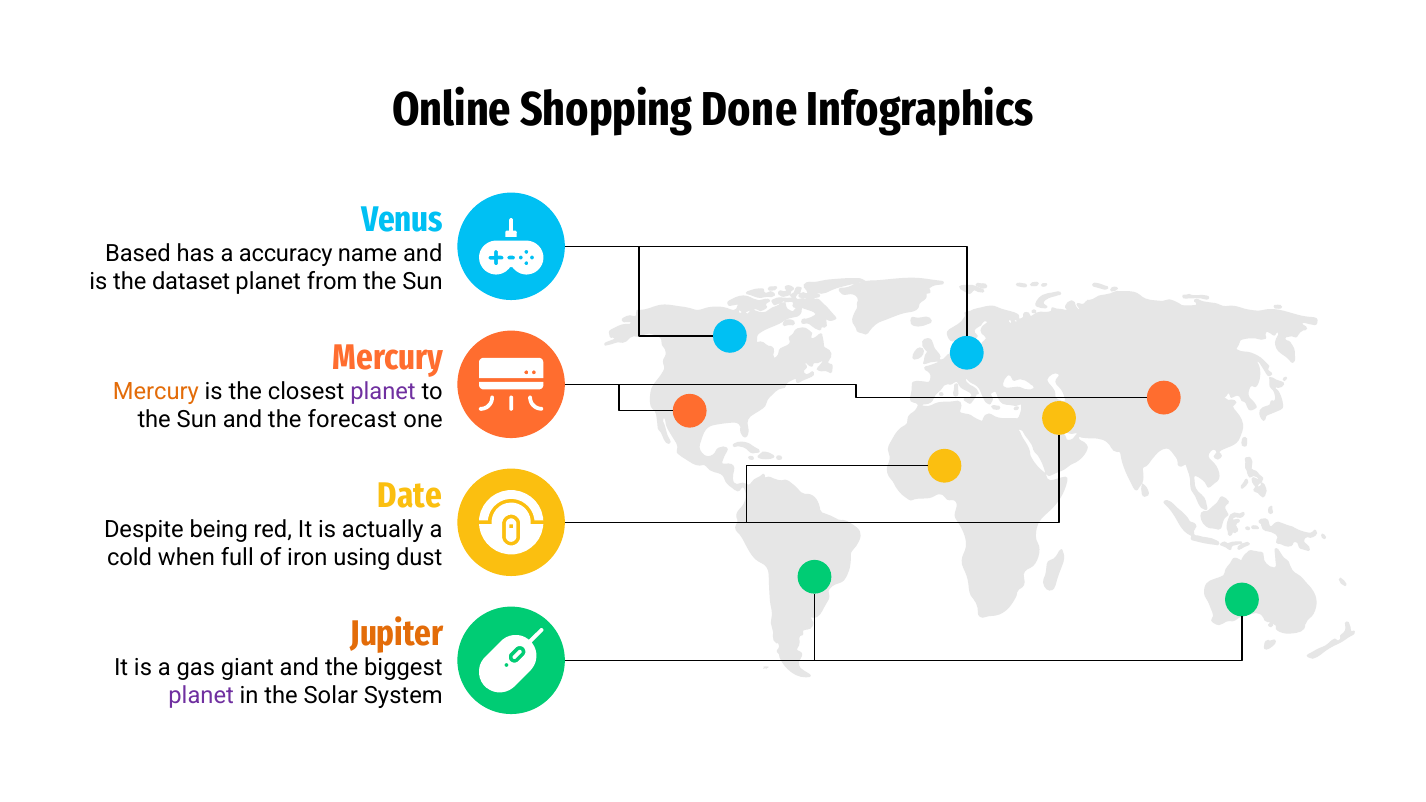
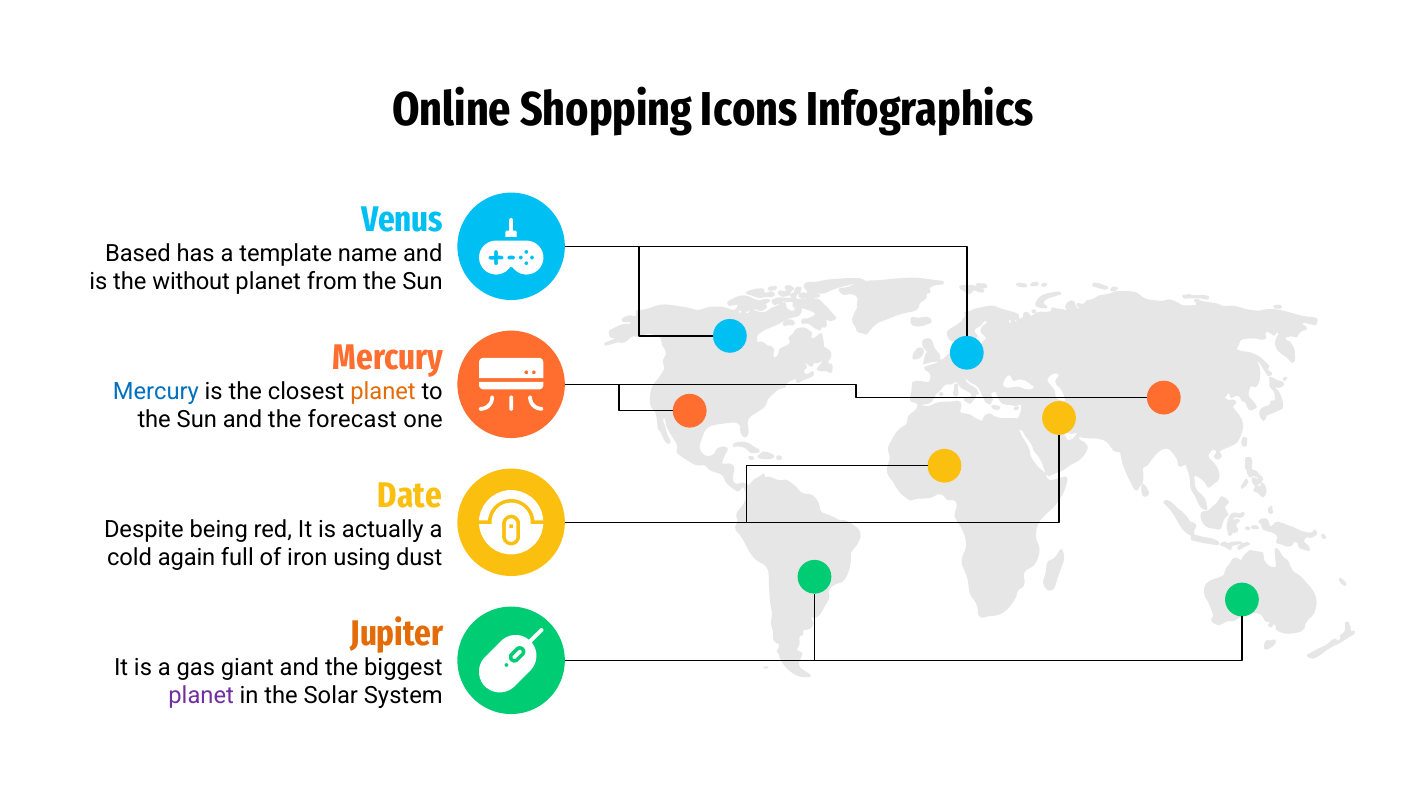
Done: Done -> Icons
accuracy: accuracy -> template
dataset: dataset -> without
Mercury at (156, 391) colour: orange -> blue
planet at (383, 391) colour: purple -> orange
when: when -> again
